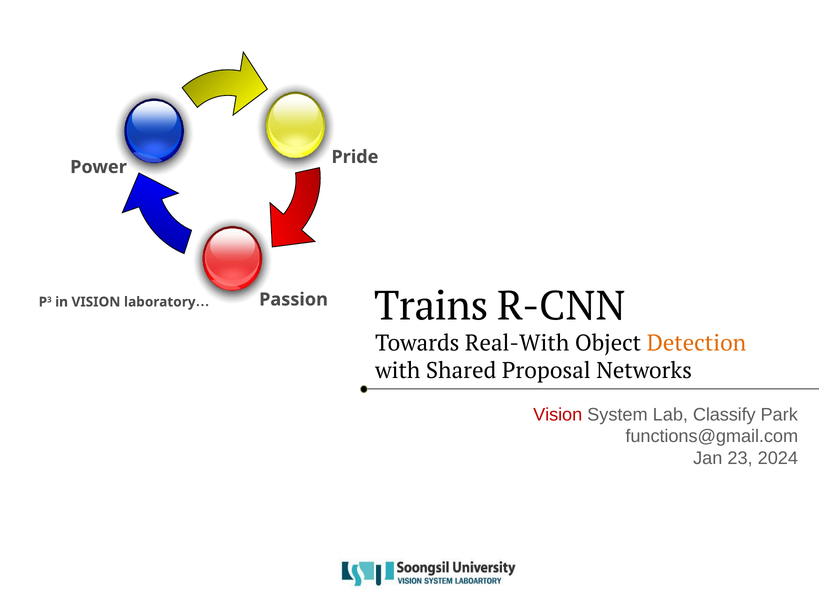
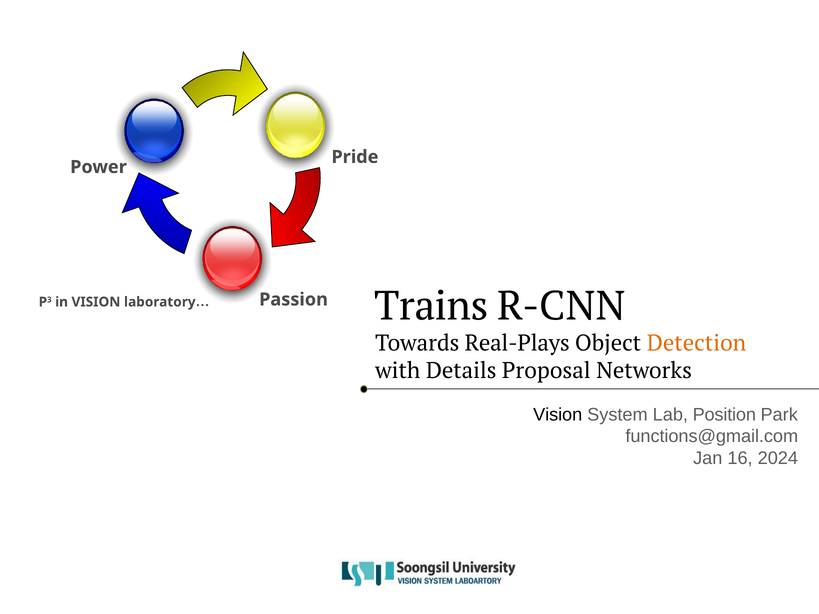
Real-With: Real-With -> Real-Plays
Shared: Shared -> Details
Vision at (558, 415) colour: red -> black
Classify: Classify -> Position
23: 23 -> 16
